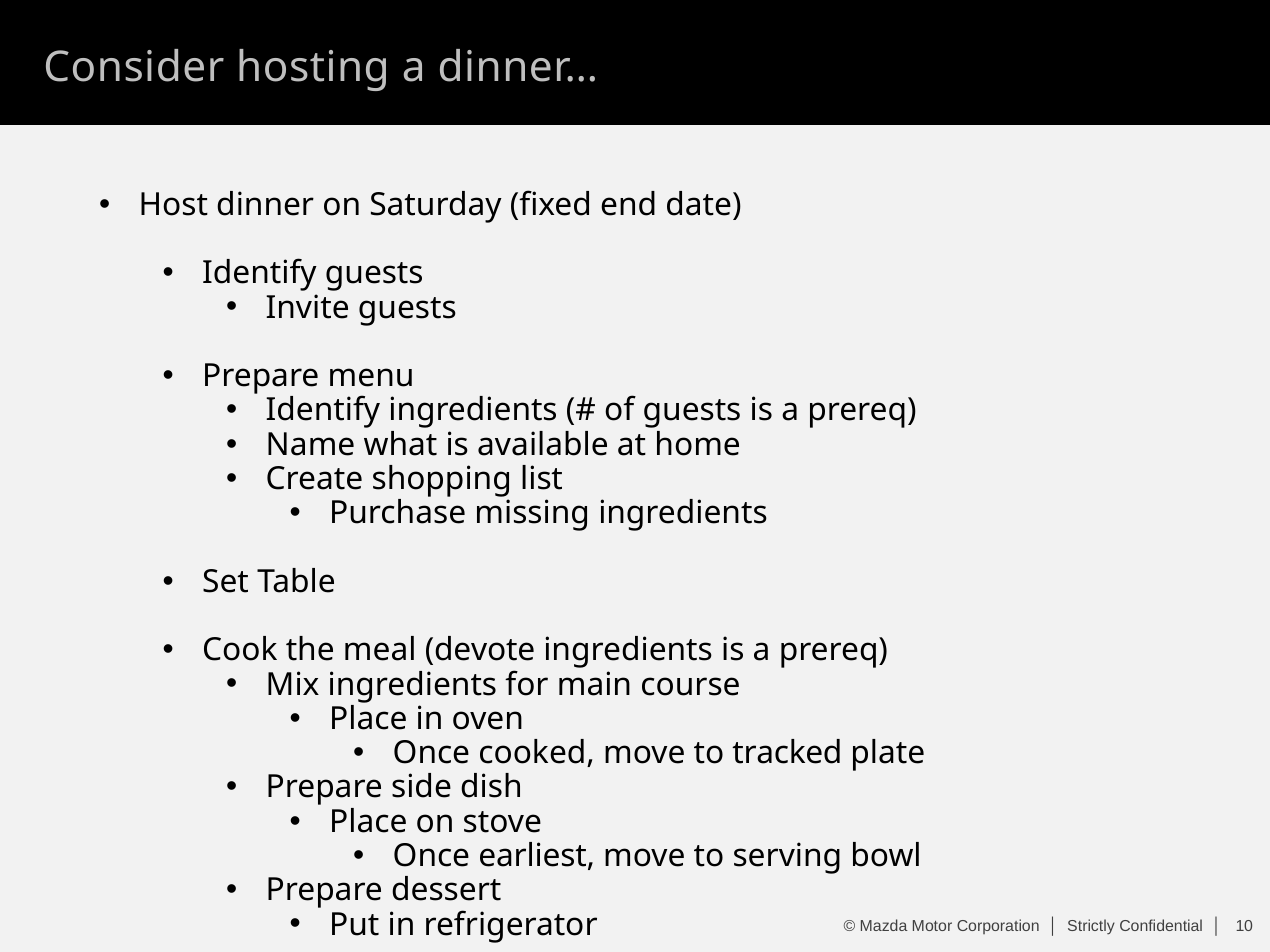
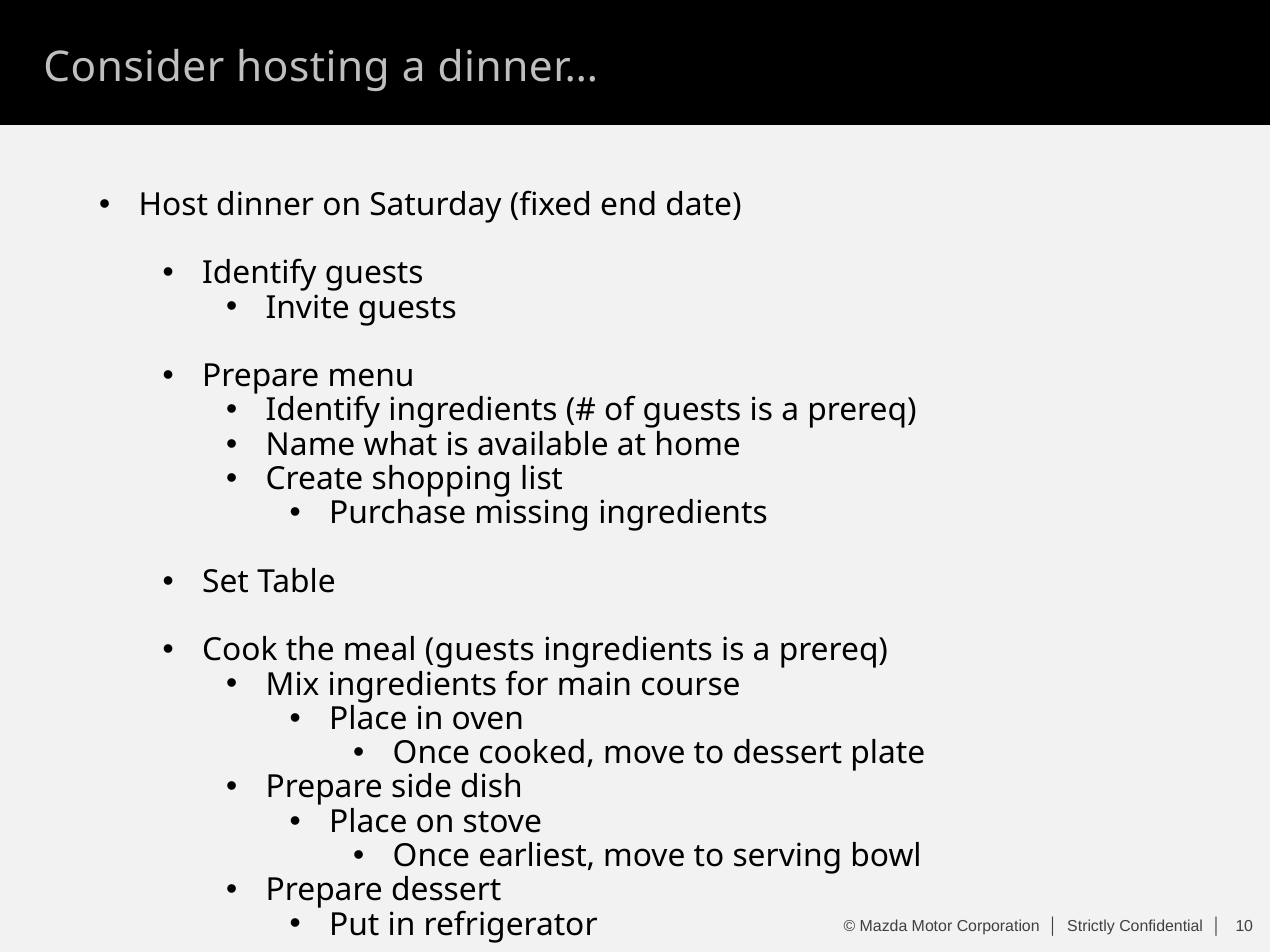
meal devote: devote -> guests
to tracked: tracked -> dessert
